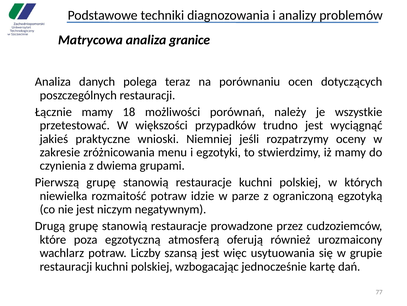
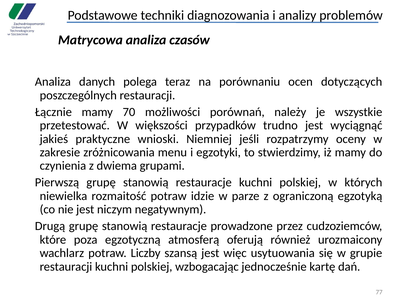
granice: granice -> czasów
18: 18 -> 70
